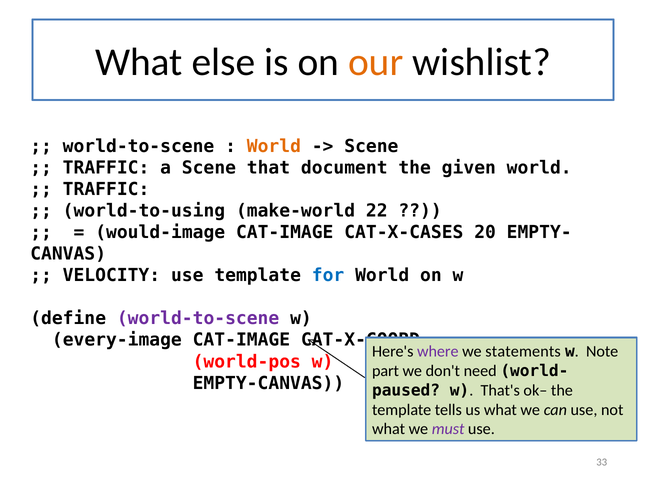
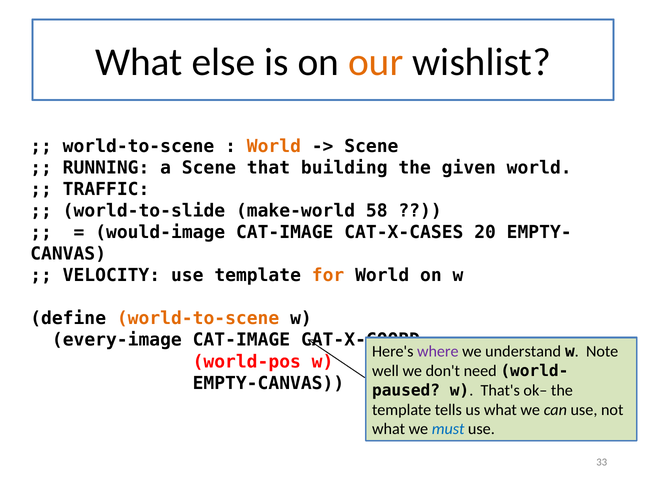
TRAFFIC at (106, 168): TRAFFIC -> RUNNING
document: document -> building
world-to-using: world-to-using -> world-to-slide
22: 22 -> 58
for colour: blue -> orange
world-to-scene at (198, 319) colour: purple -> orange
statements: statements -> understand
part: part -> well
must colour: purple -> blue
